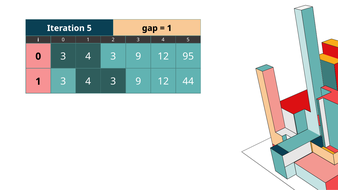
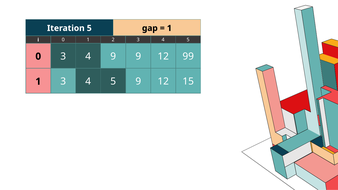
3 at (113, 56): 3 -> 9
95: 95 -> 99
3 at (113, 82): 3 -> 5
44: 44 -> 15
